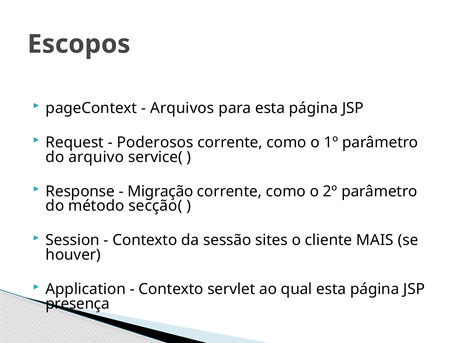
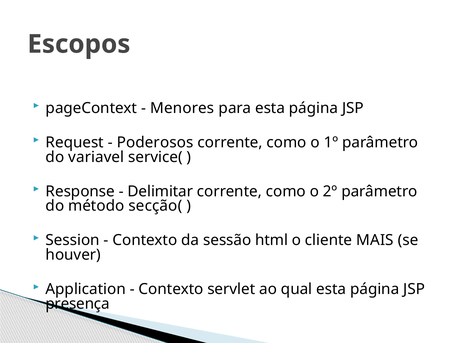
Arquivos: Arquivos -> Menores
arquivo: arquivo -> variavel
Migração: Migração -> Delimitar
sites: sites -> html
